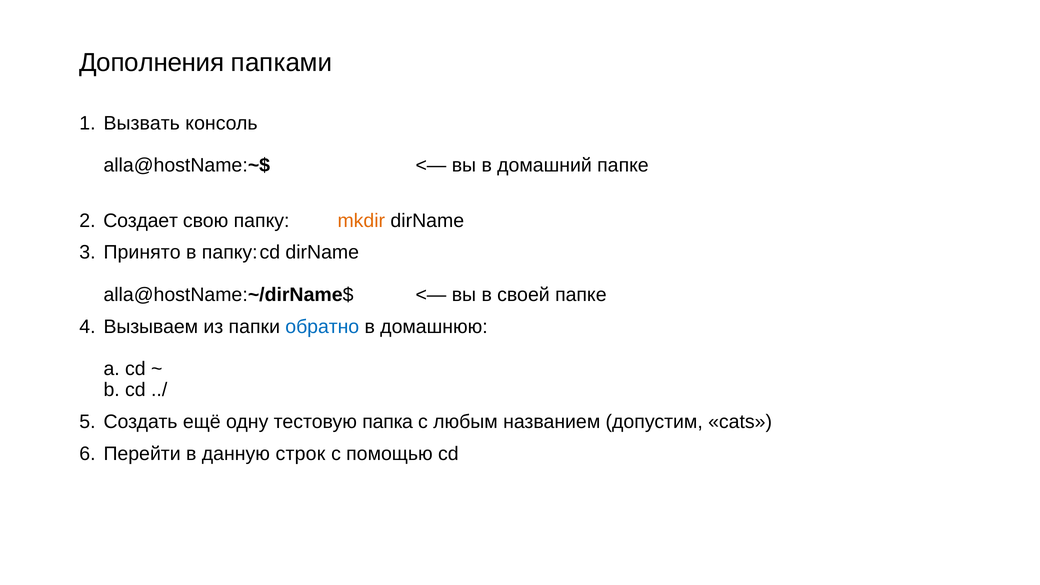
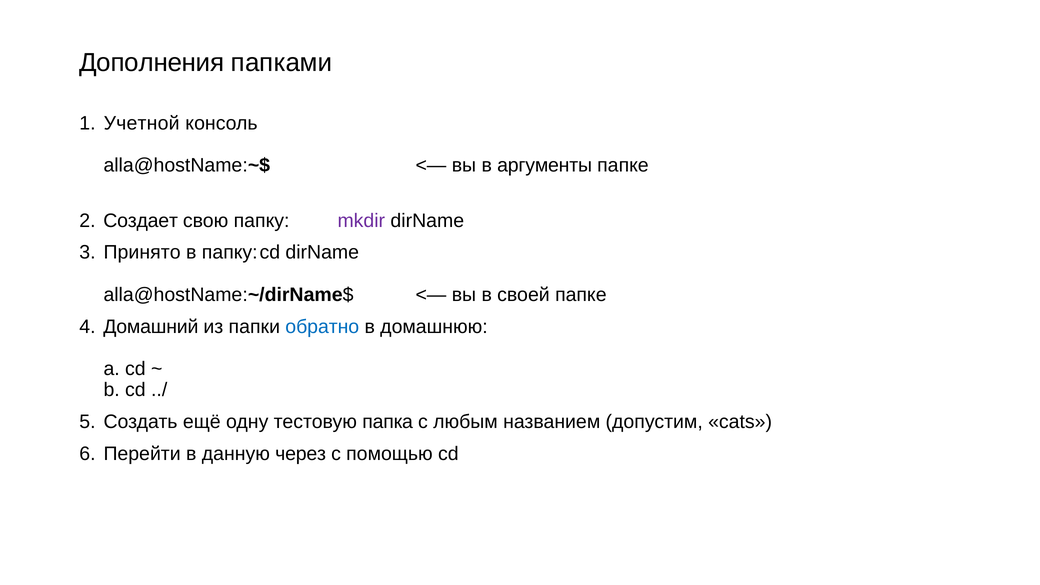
Вызвать: Вызвать -> Учетной
домашний: домашний -> аргументы
mkdir colour: orange -> purple
Вызываем: Вызываем -> Домашний
строк: строк -> через
